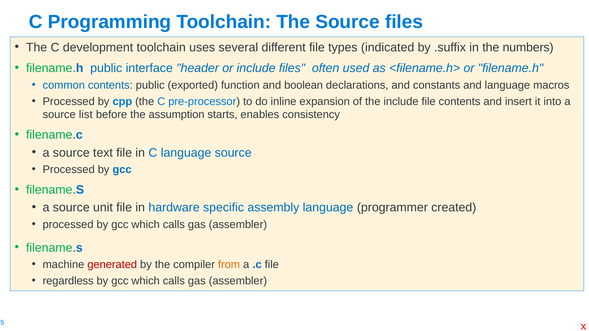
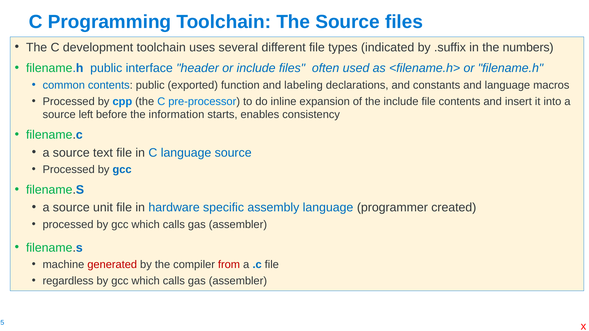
boolean: boolean -> labeling
list: list -> left
assumption: assumption -> information
from colour: orange -> red
